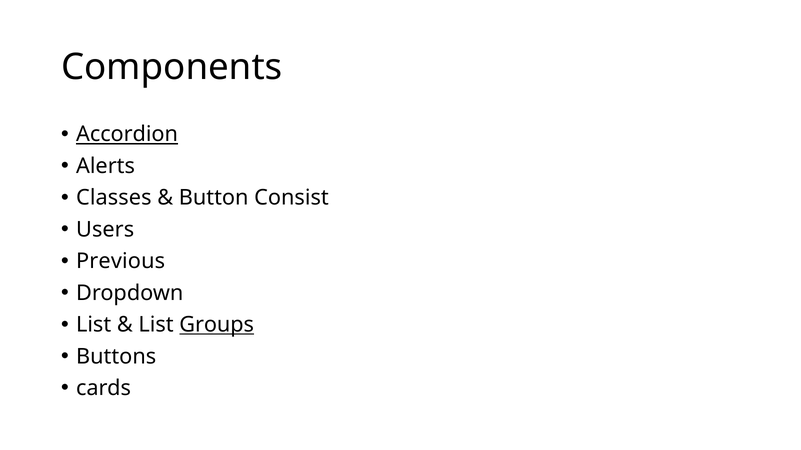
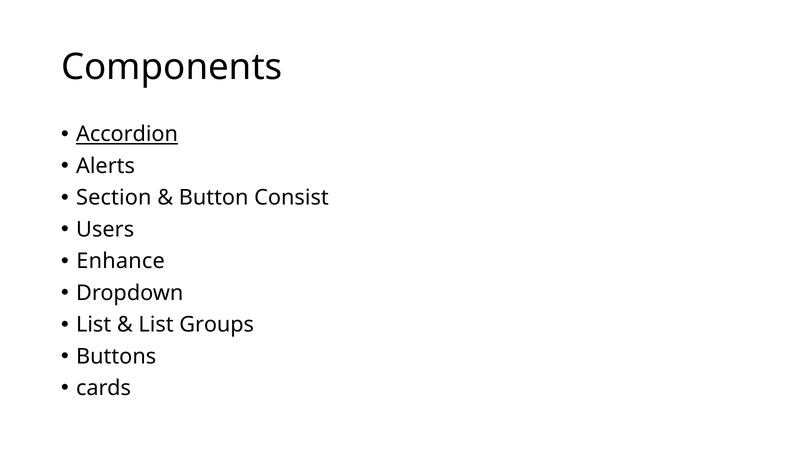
Classes: Classes -> Section
Previous: Previous -> Enhance
Groups underline: present -> none
